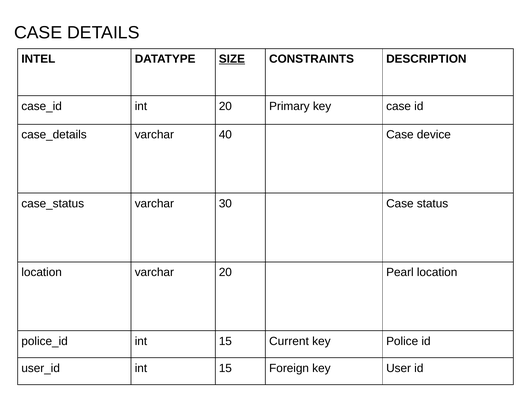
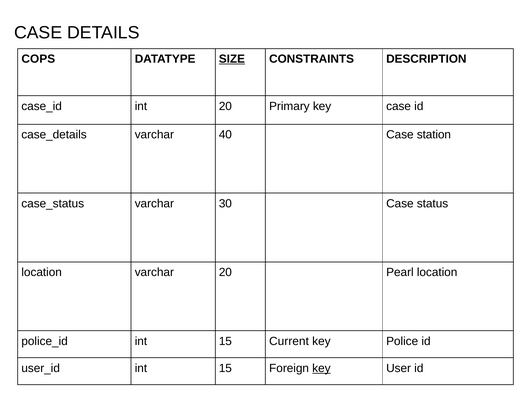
INTEL: INTEL -> COPS
device: device -> station
key at (321, 368) underline: none -> present
